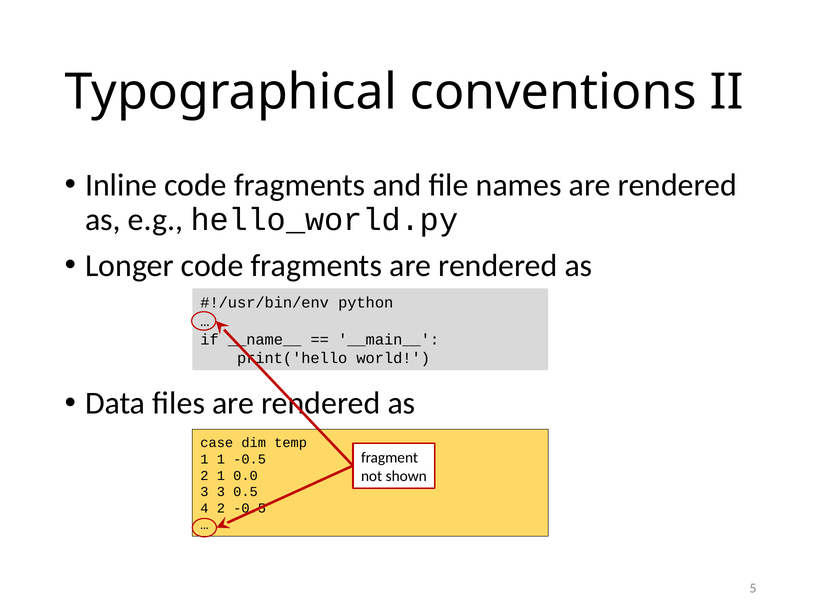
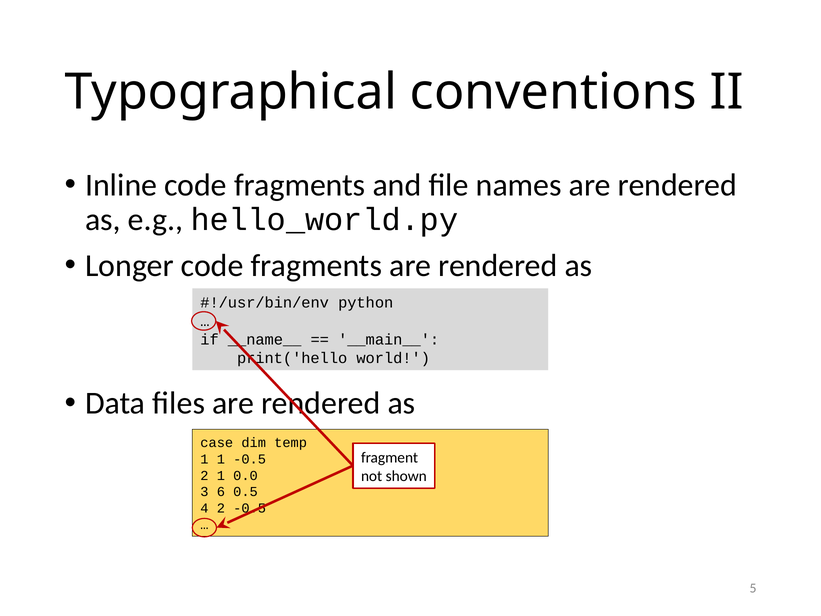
3 3: 3 -> 6
